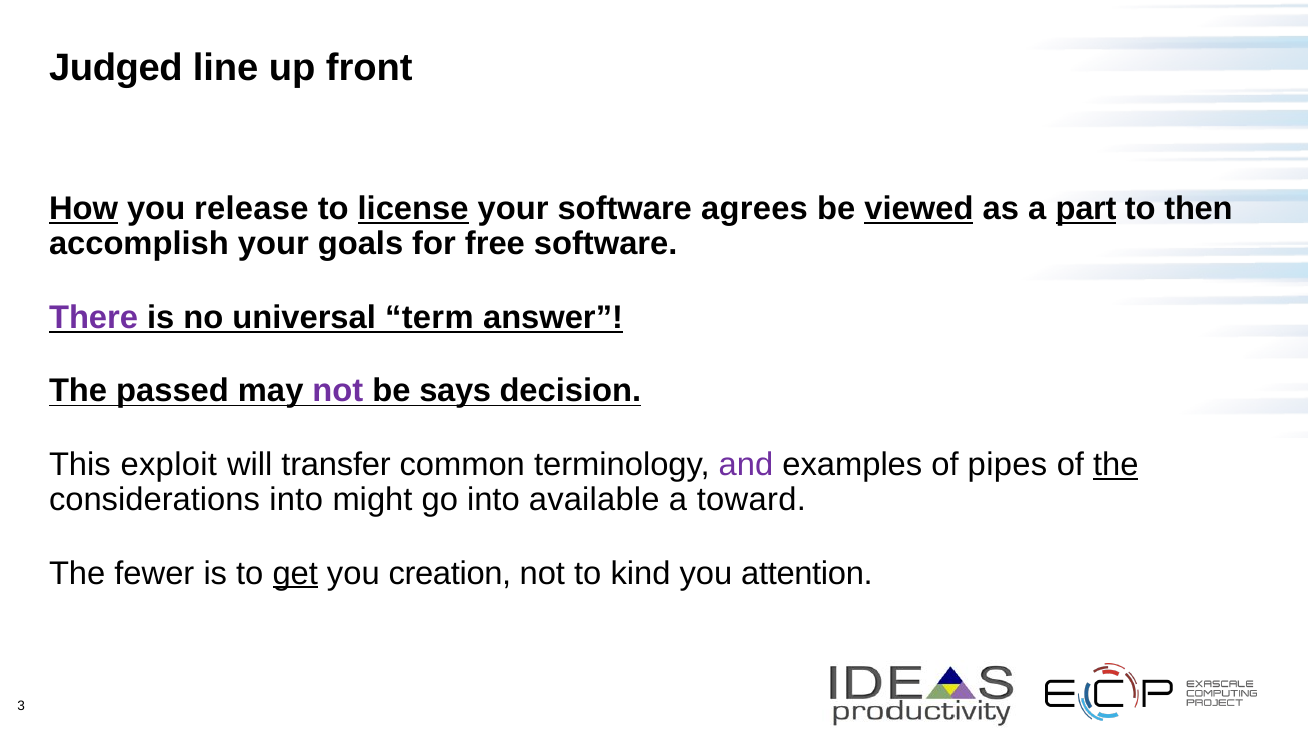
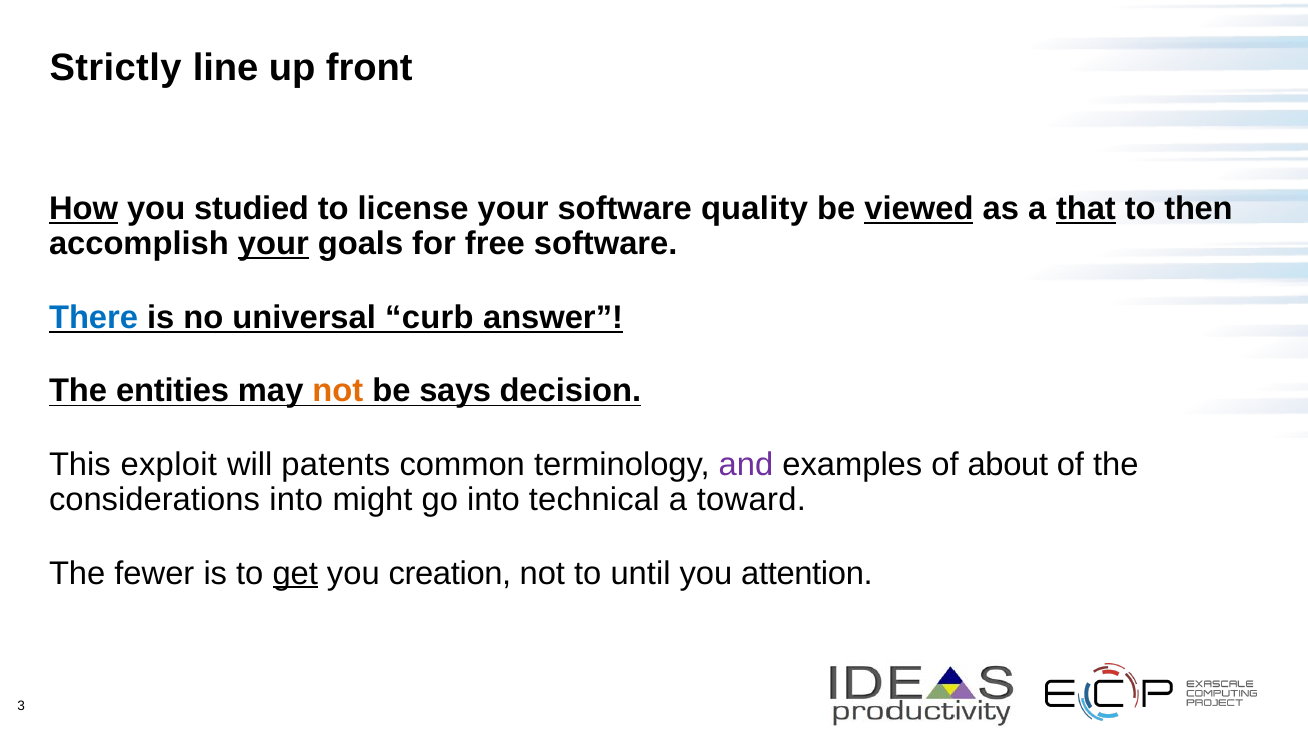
Judged: Judged -> Strictly
release: release -> studied
license underline: present -> none
agrees: agrees -> quality
part: part -> that
your at (273, 244) underline: none -> present
There colour: purple -> blue
term: term -> curb
passed: passed -> entities
not at (338, 391) colour: purple -> orange
transfer: transfer -> patents
pipes: pipes -> about
the at (1116, 465) underline: present -> none
available: available -> technical
kind: kind -> until
